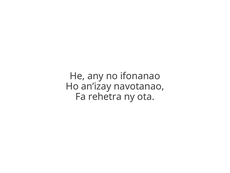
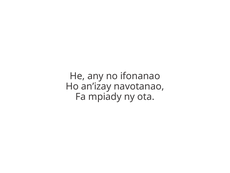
rehetra: rehetra -> mpiady
